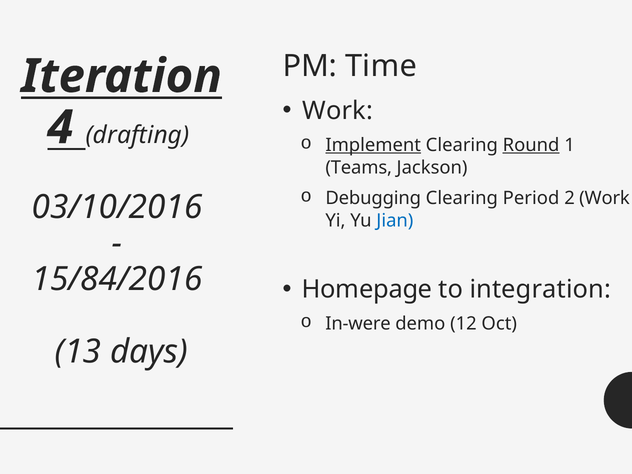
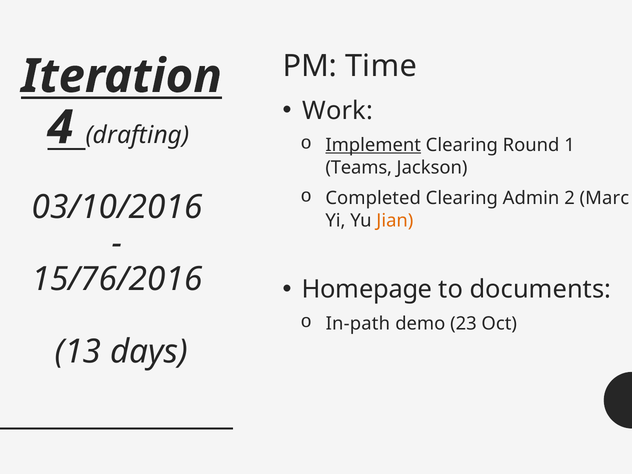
Round underline: present -> none
Debugging: Debugging -> Completed
Period: Period -> Admin
2 Work: Work -> Marc
Jian colour: blue -> orange
15/84/2016: 15/84/2016 -> 15/76/2016
integration: integration -> documents
In-were: In-were -> In-path
12: 12 -> 23
